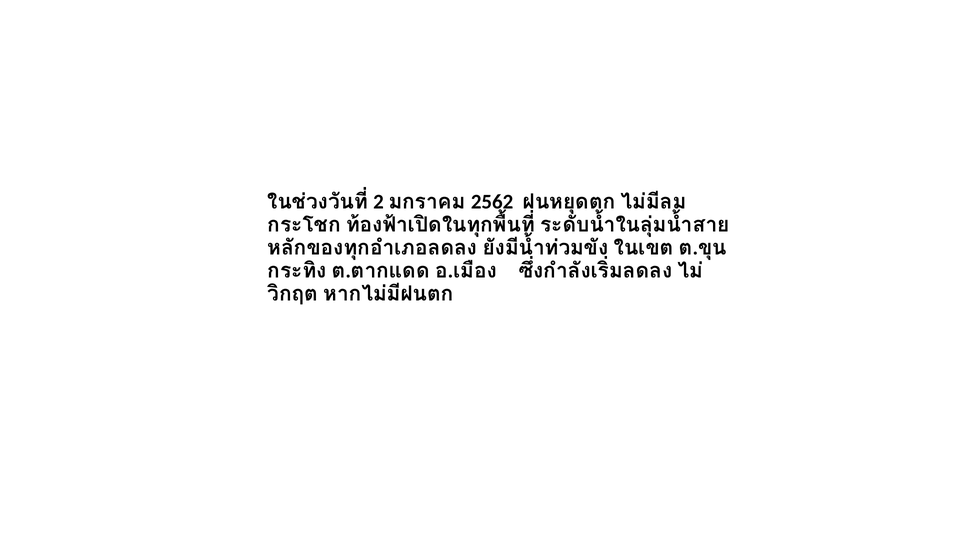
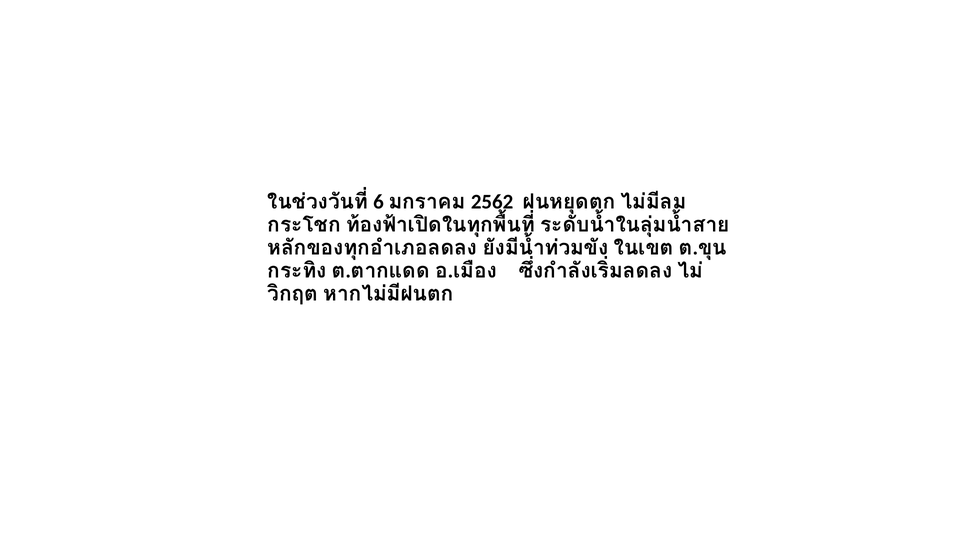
2: 2 -> 6
